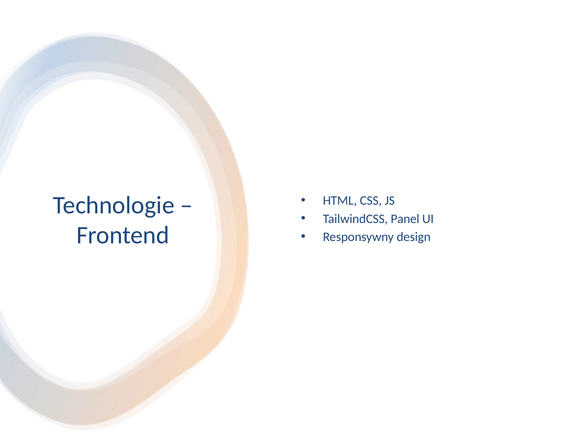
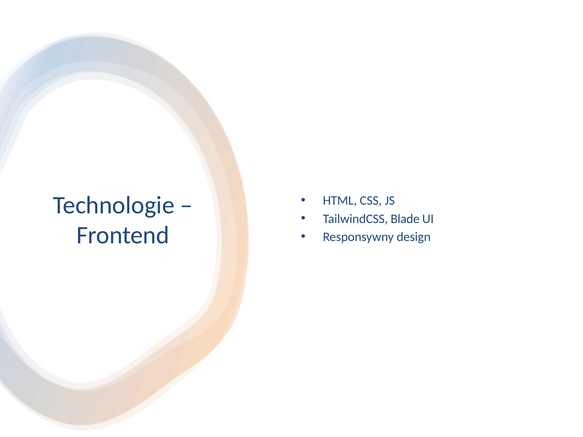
Panel: Panel -> Blade
